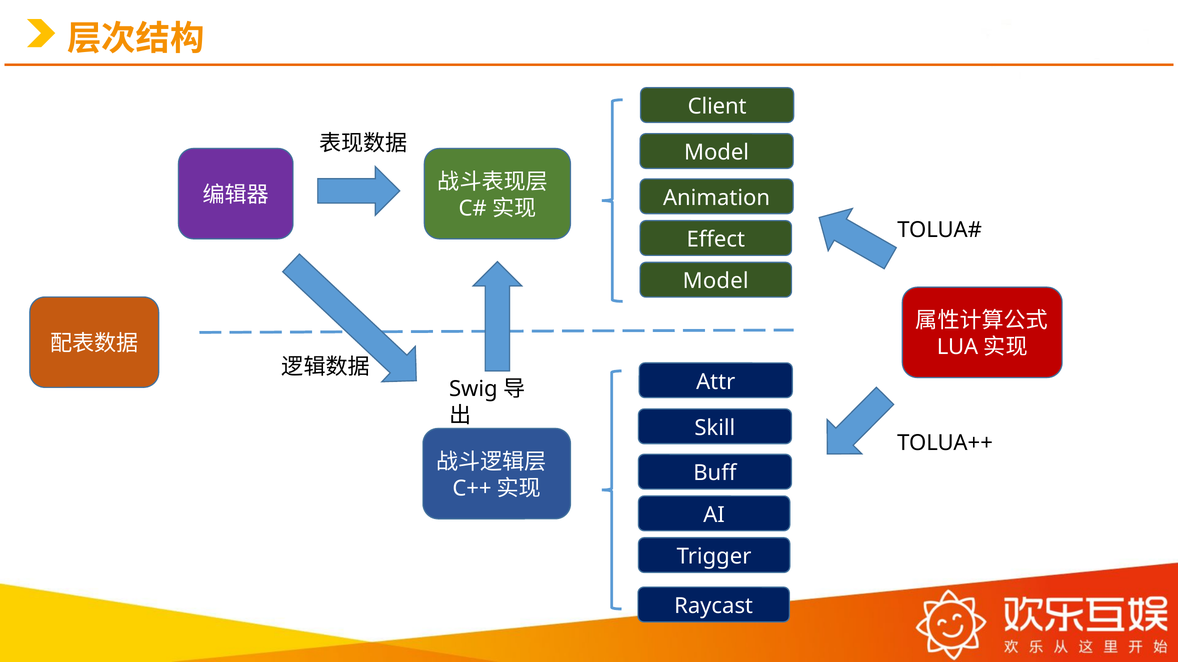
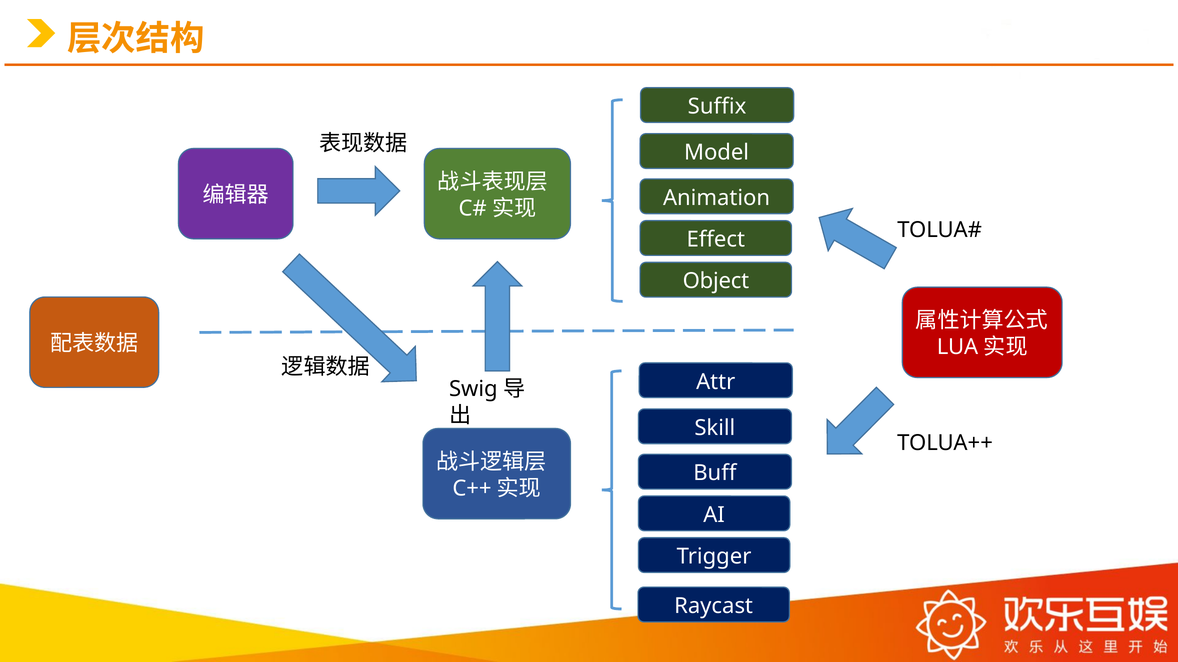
Client: Client -> Suffix
Model at (716, 281): Model -> Object
